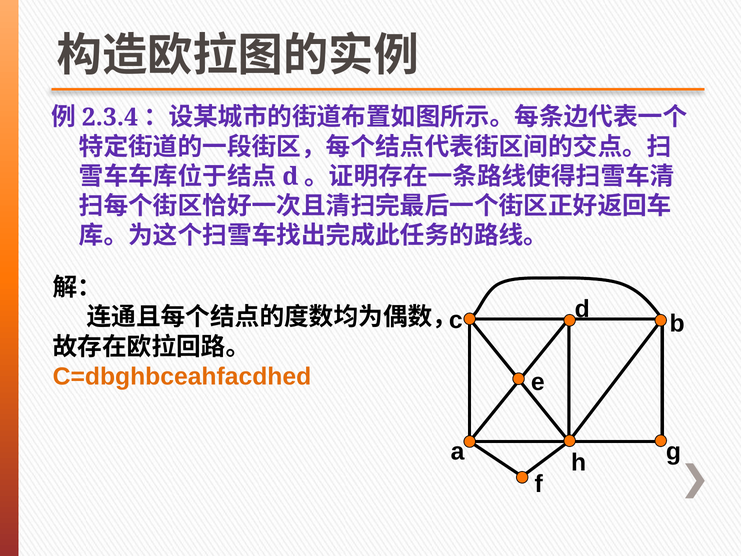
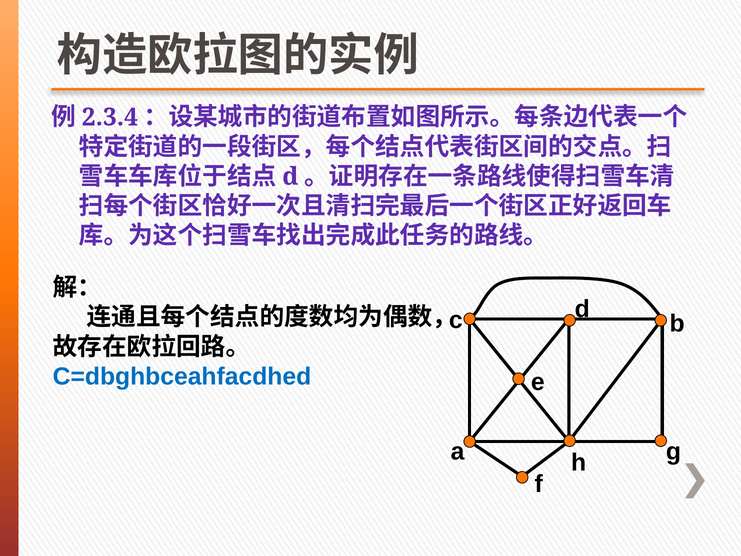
C=dbghbceahfacdhed colour: orange -> blue
